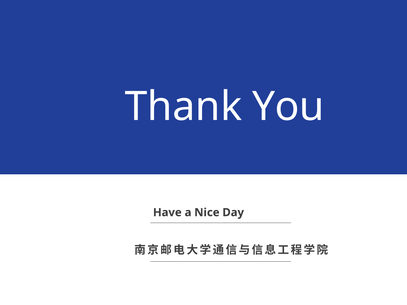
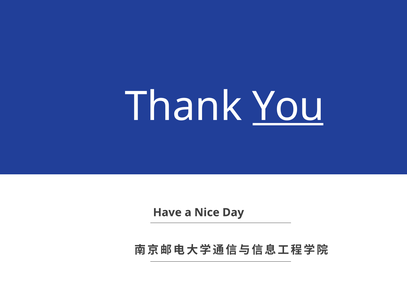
You underline: none -> present
